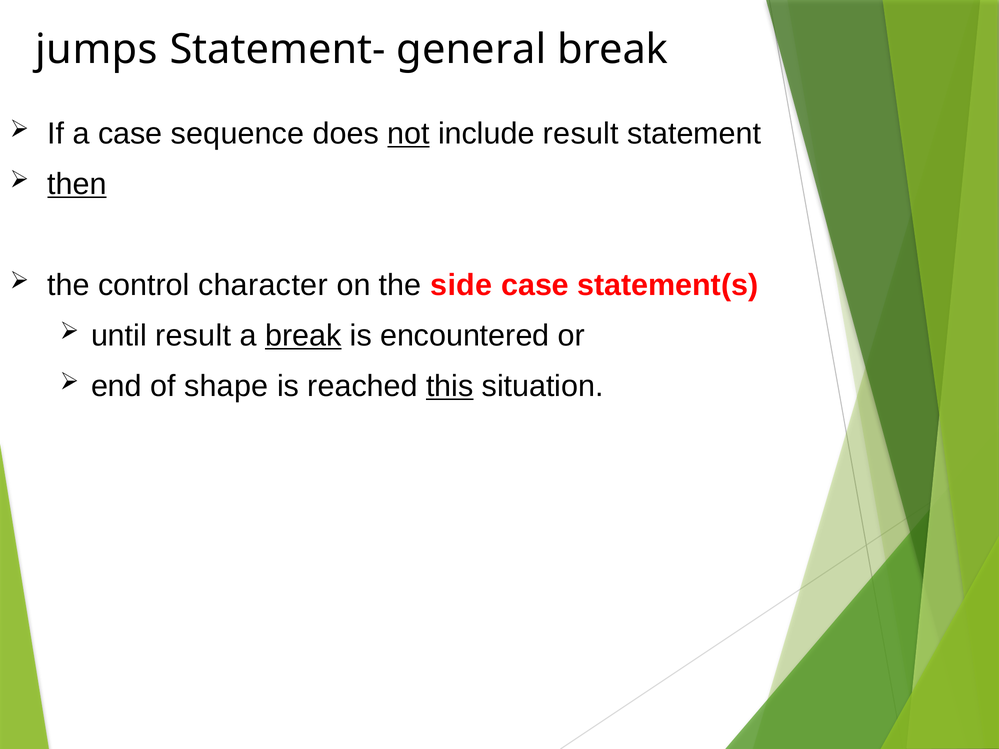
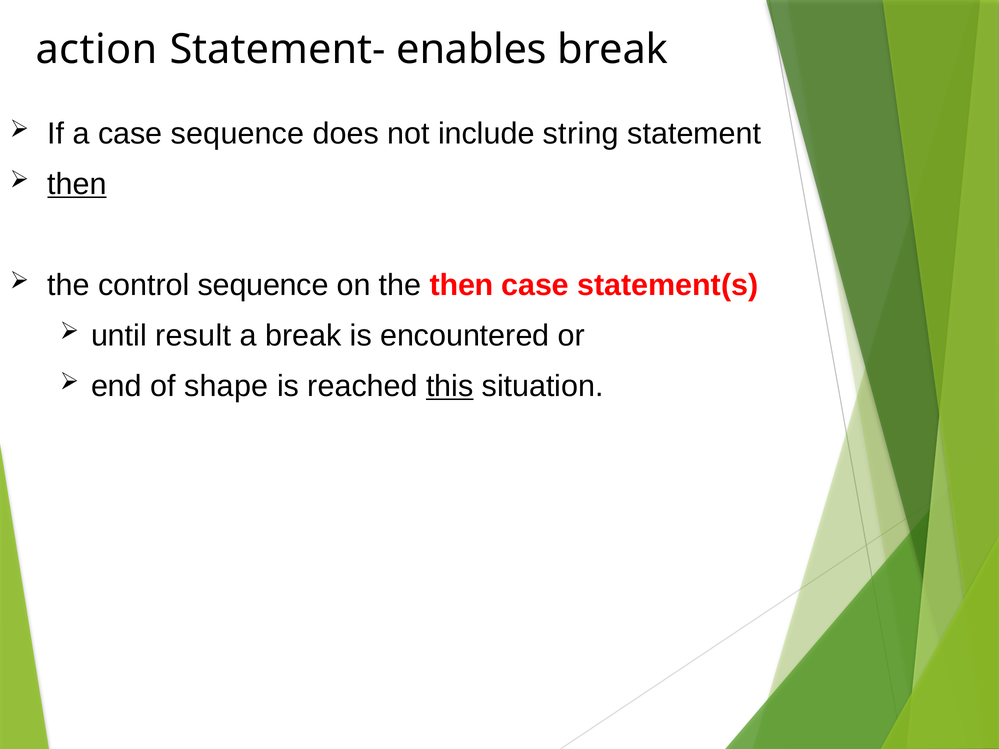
jumps: jumps -> action
general: general -> enables
not underline: present -> none
include result: result -> string
control character: character -> sequence
the side: side -> then
break at (303, 336) underline: present -> none
